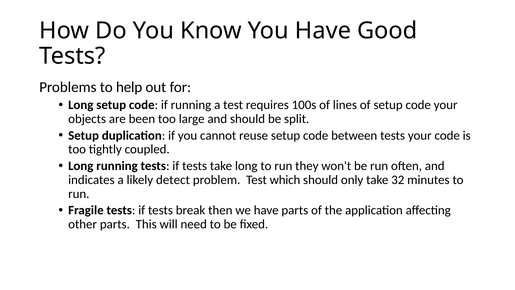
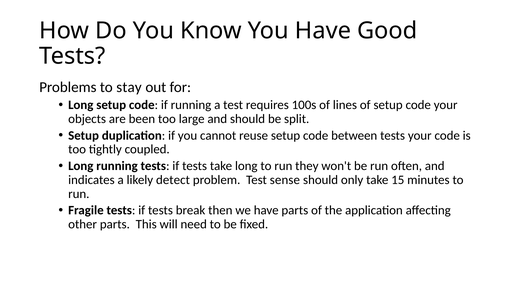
help: help -> stay
which: which -> sense
32: 32 -> 15
